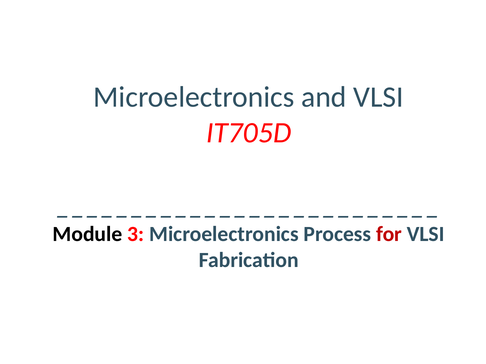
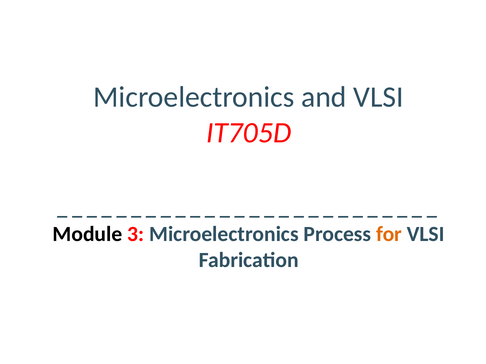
for colour: red -> orange
